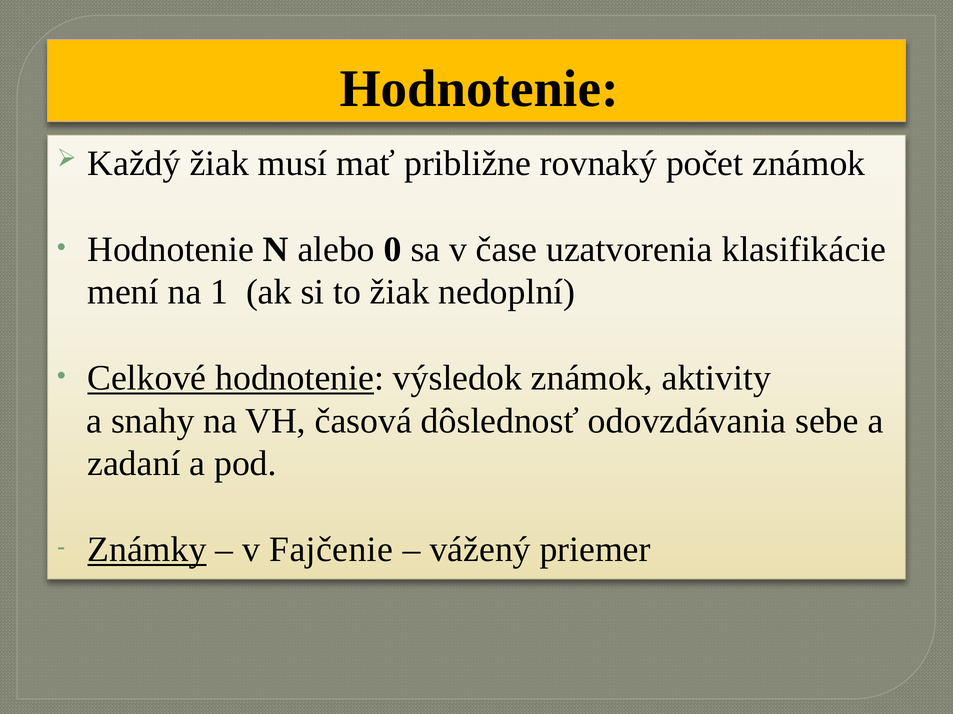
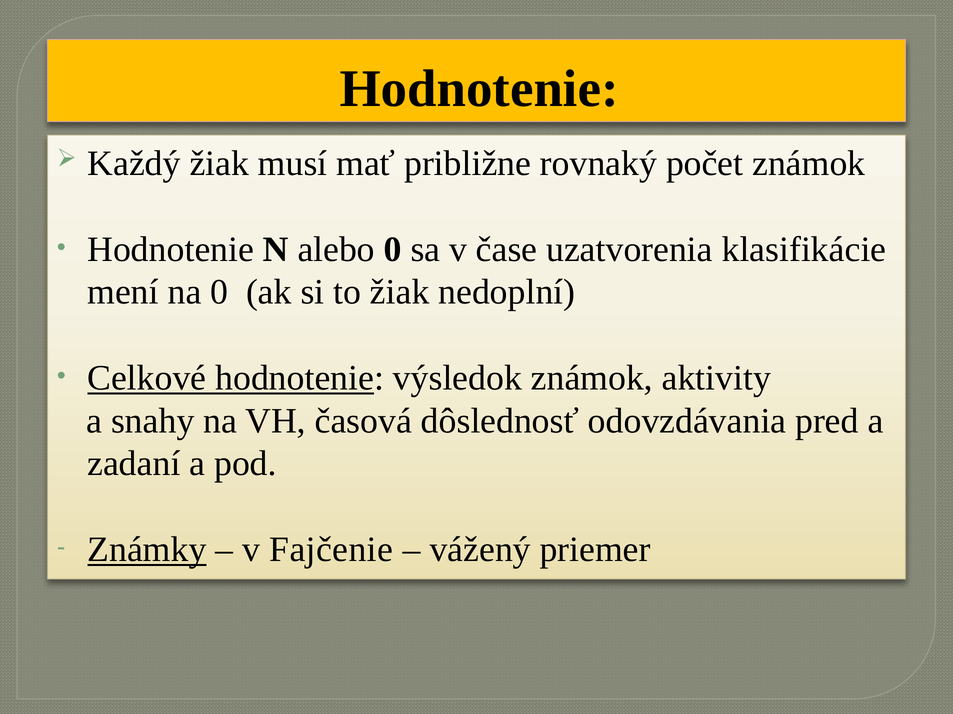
na 1: 1 -> 0
sebe: sebe -> pred
